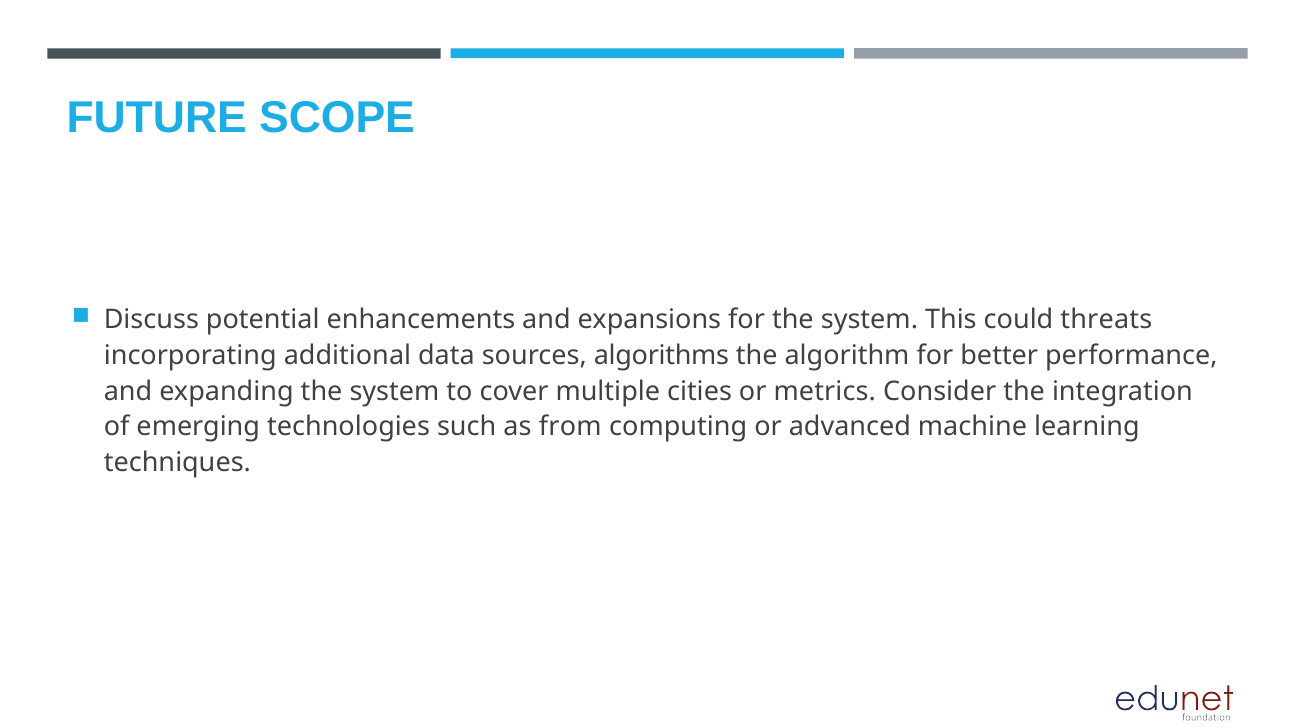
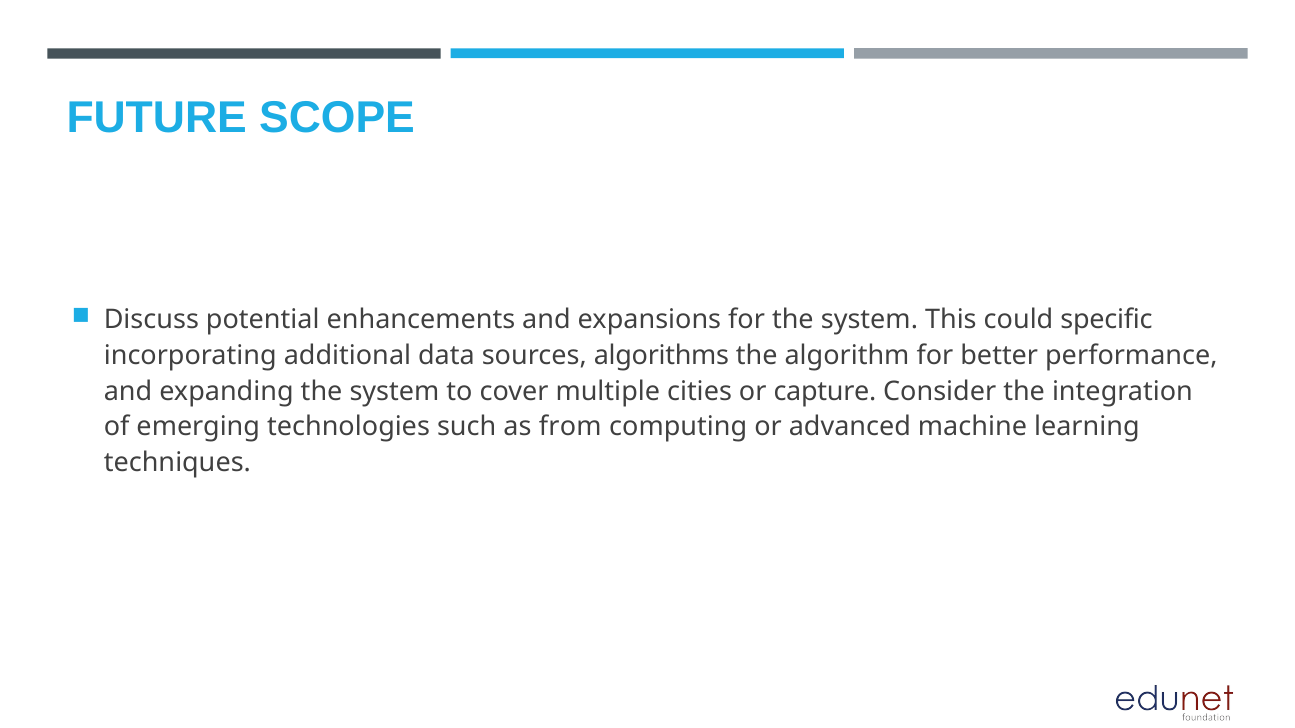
threats: threats -> specific
metrics: metrics -> capture
